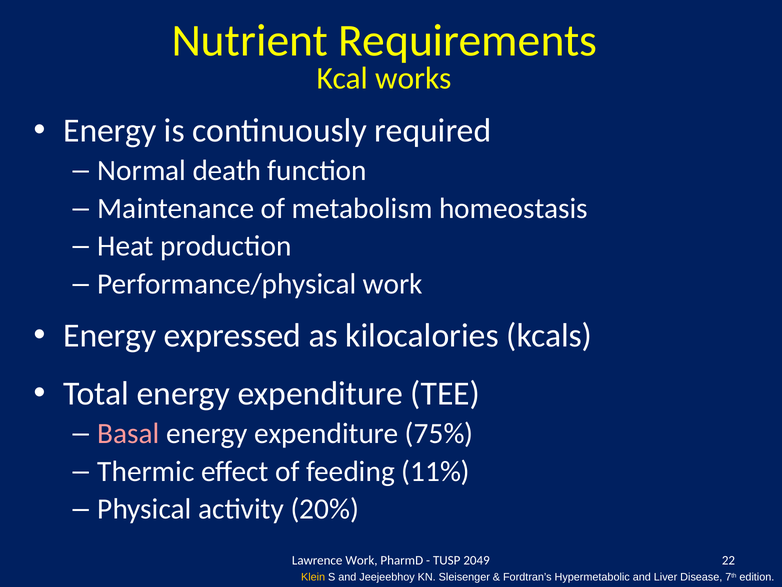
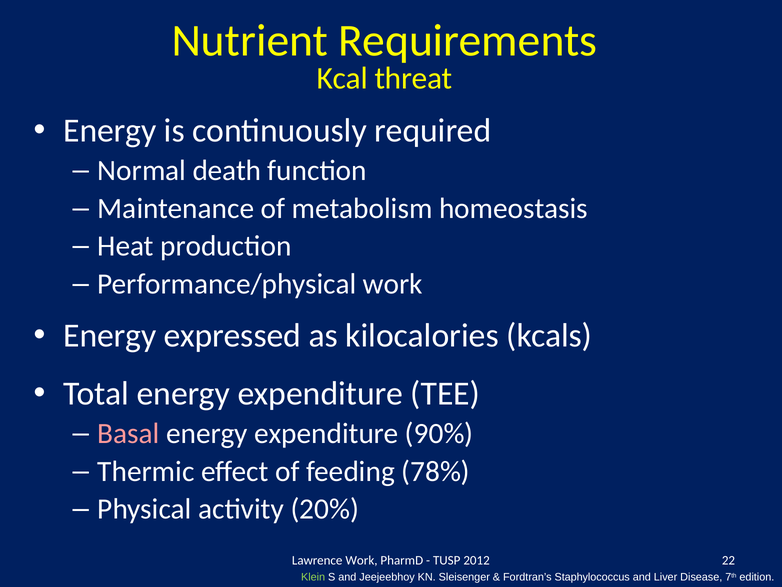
works: works -> threat
75%: 75% -> 90%
11%: 11% -> 78%
2049: 2049 -> 2012
Klein colour: yellow -> light green
Hypermetabolic: Hypermetabolic -> Staphylococcus
